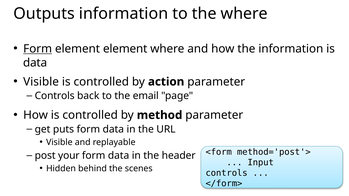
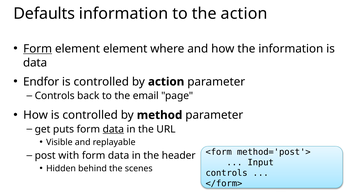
Outputs: Outputs -> Defaults
the where: where -> action
Visible at (41, 82): Visible -> Endfor
data at (113, 129) underline: none -> present
your: your -> with
